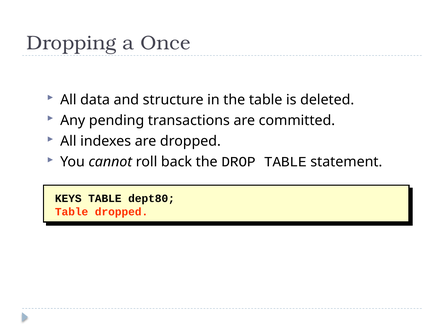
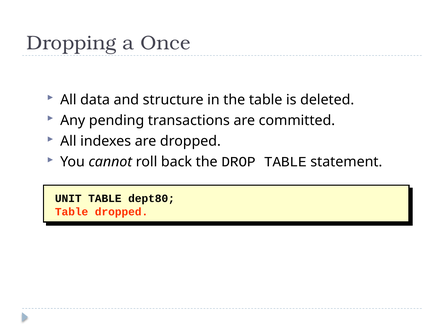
KEYS: KEYS -> UNIT
